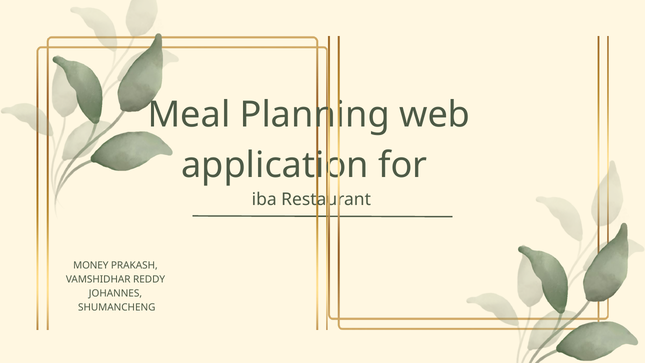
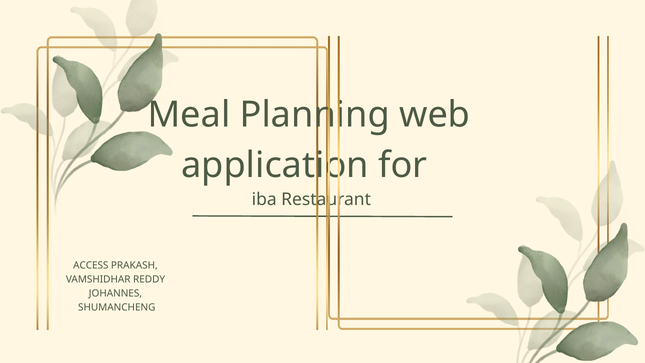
MONEY: MONEY -> ACCESS
